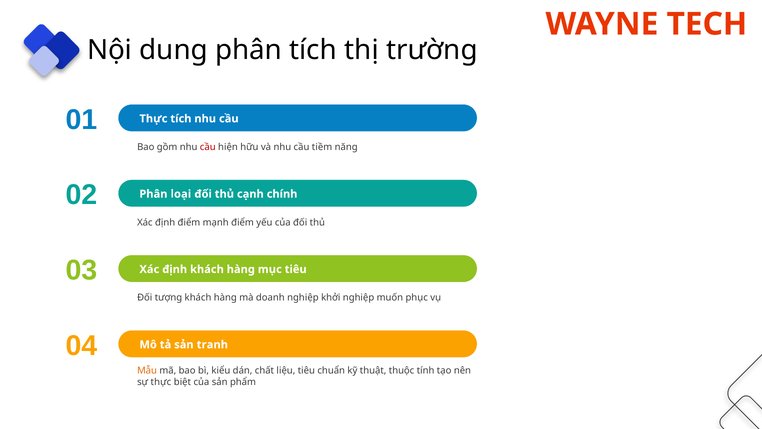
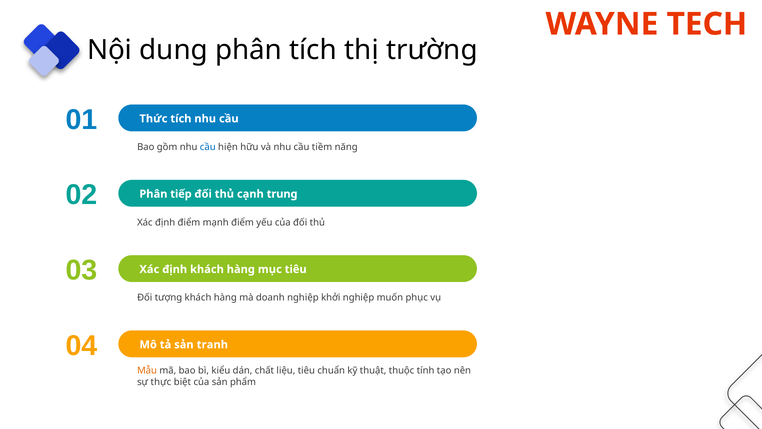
Thực at (153, 119): Thực -> Thức
cầu at (208, 147) colour: red -> blue
loại: loại -> tiếp
chính: chính -> trung
